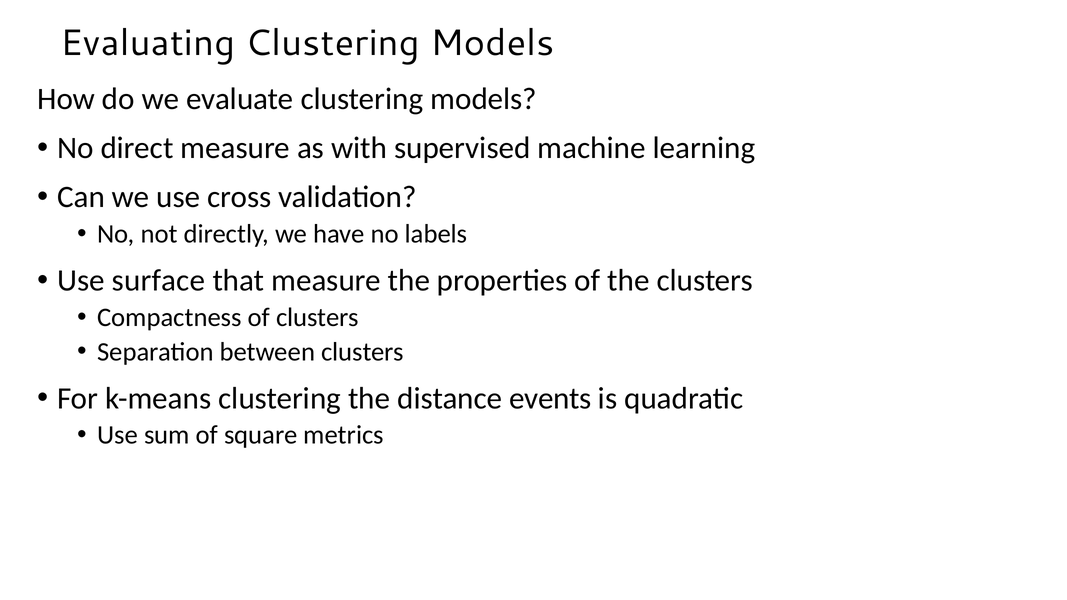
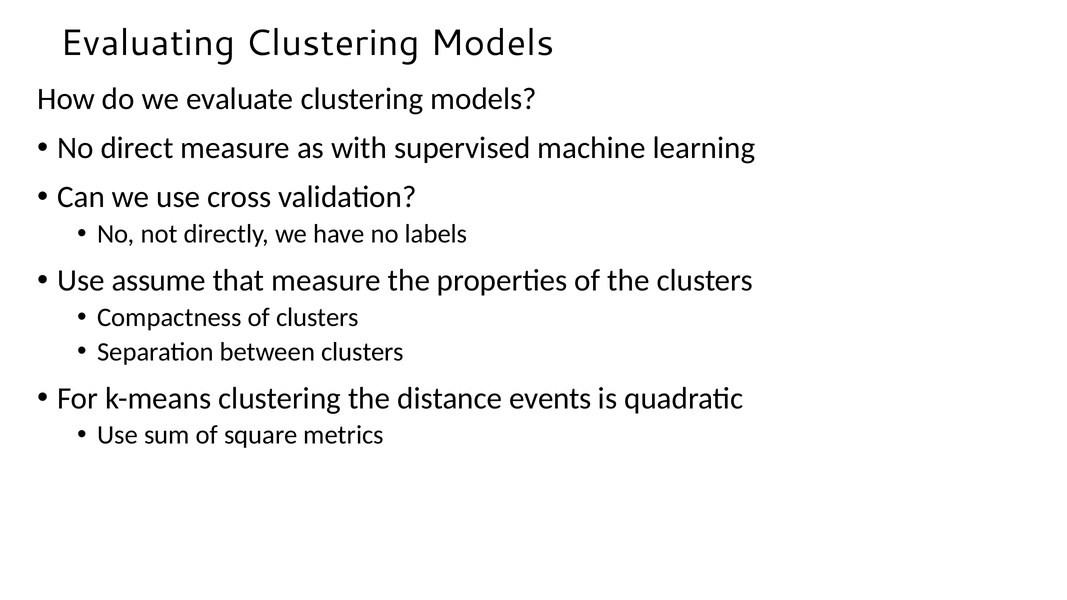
surface: surface -> assume
